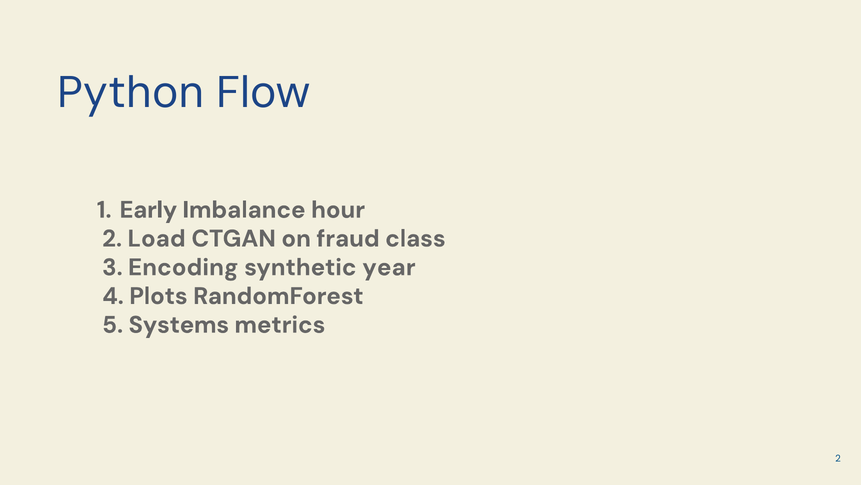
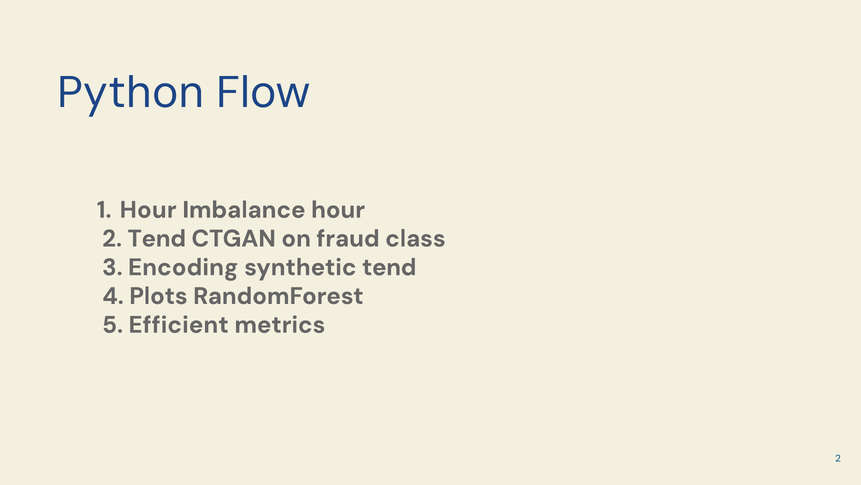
Early at (148, 210): Early -> Hour
Load at (157, 238): Load -> Tend
synthetic year: year -> tend
Systems: Systems -> Efficient
